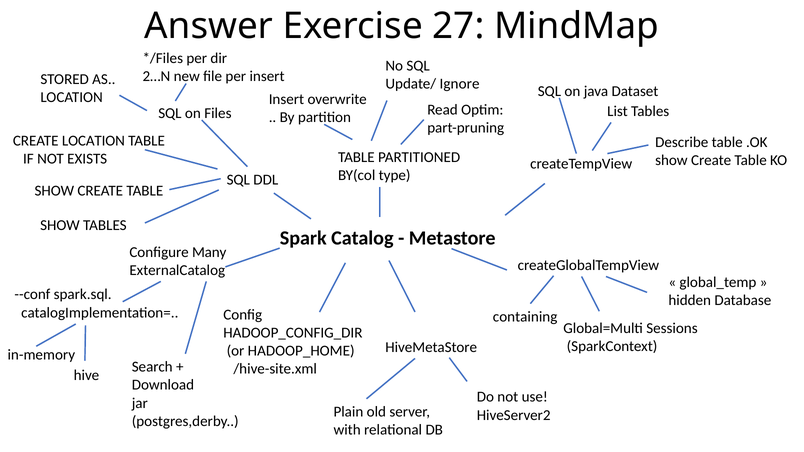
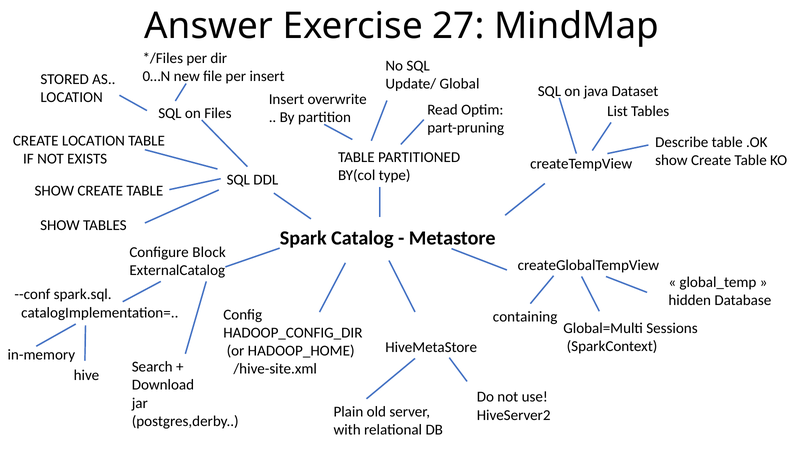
2…N: 2…N -> 0…N
Ignore: Ignore -> Global
Many: Many -> Block
